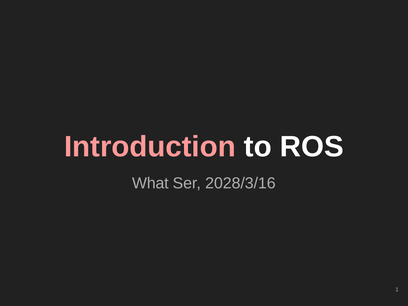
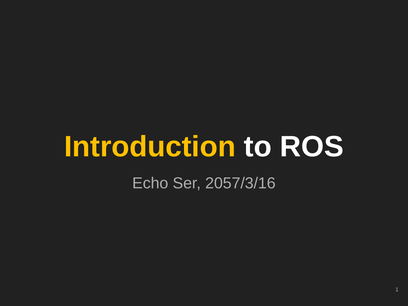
Introduction colour: pink -> yellow
What: What -> Echo
2028/3/16: 2028/3/16 -> 2057/3/16
